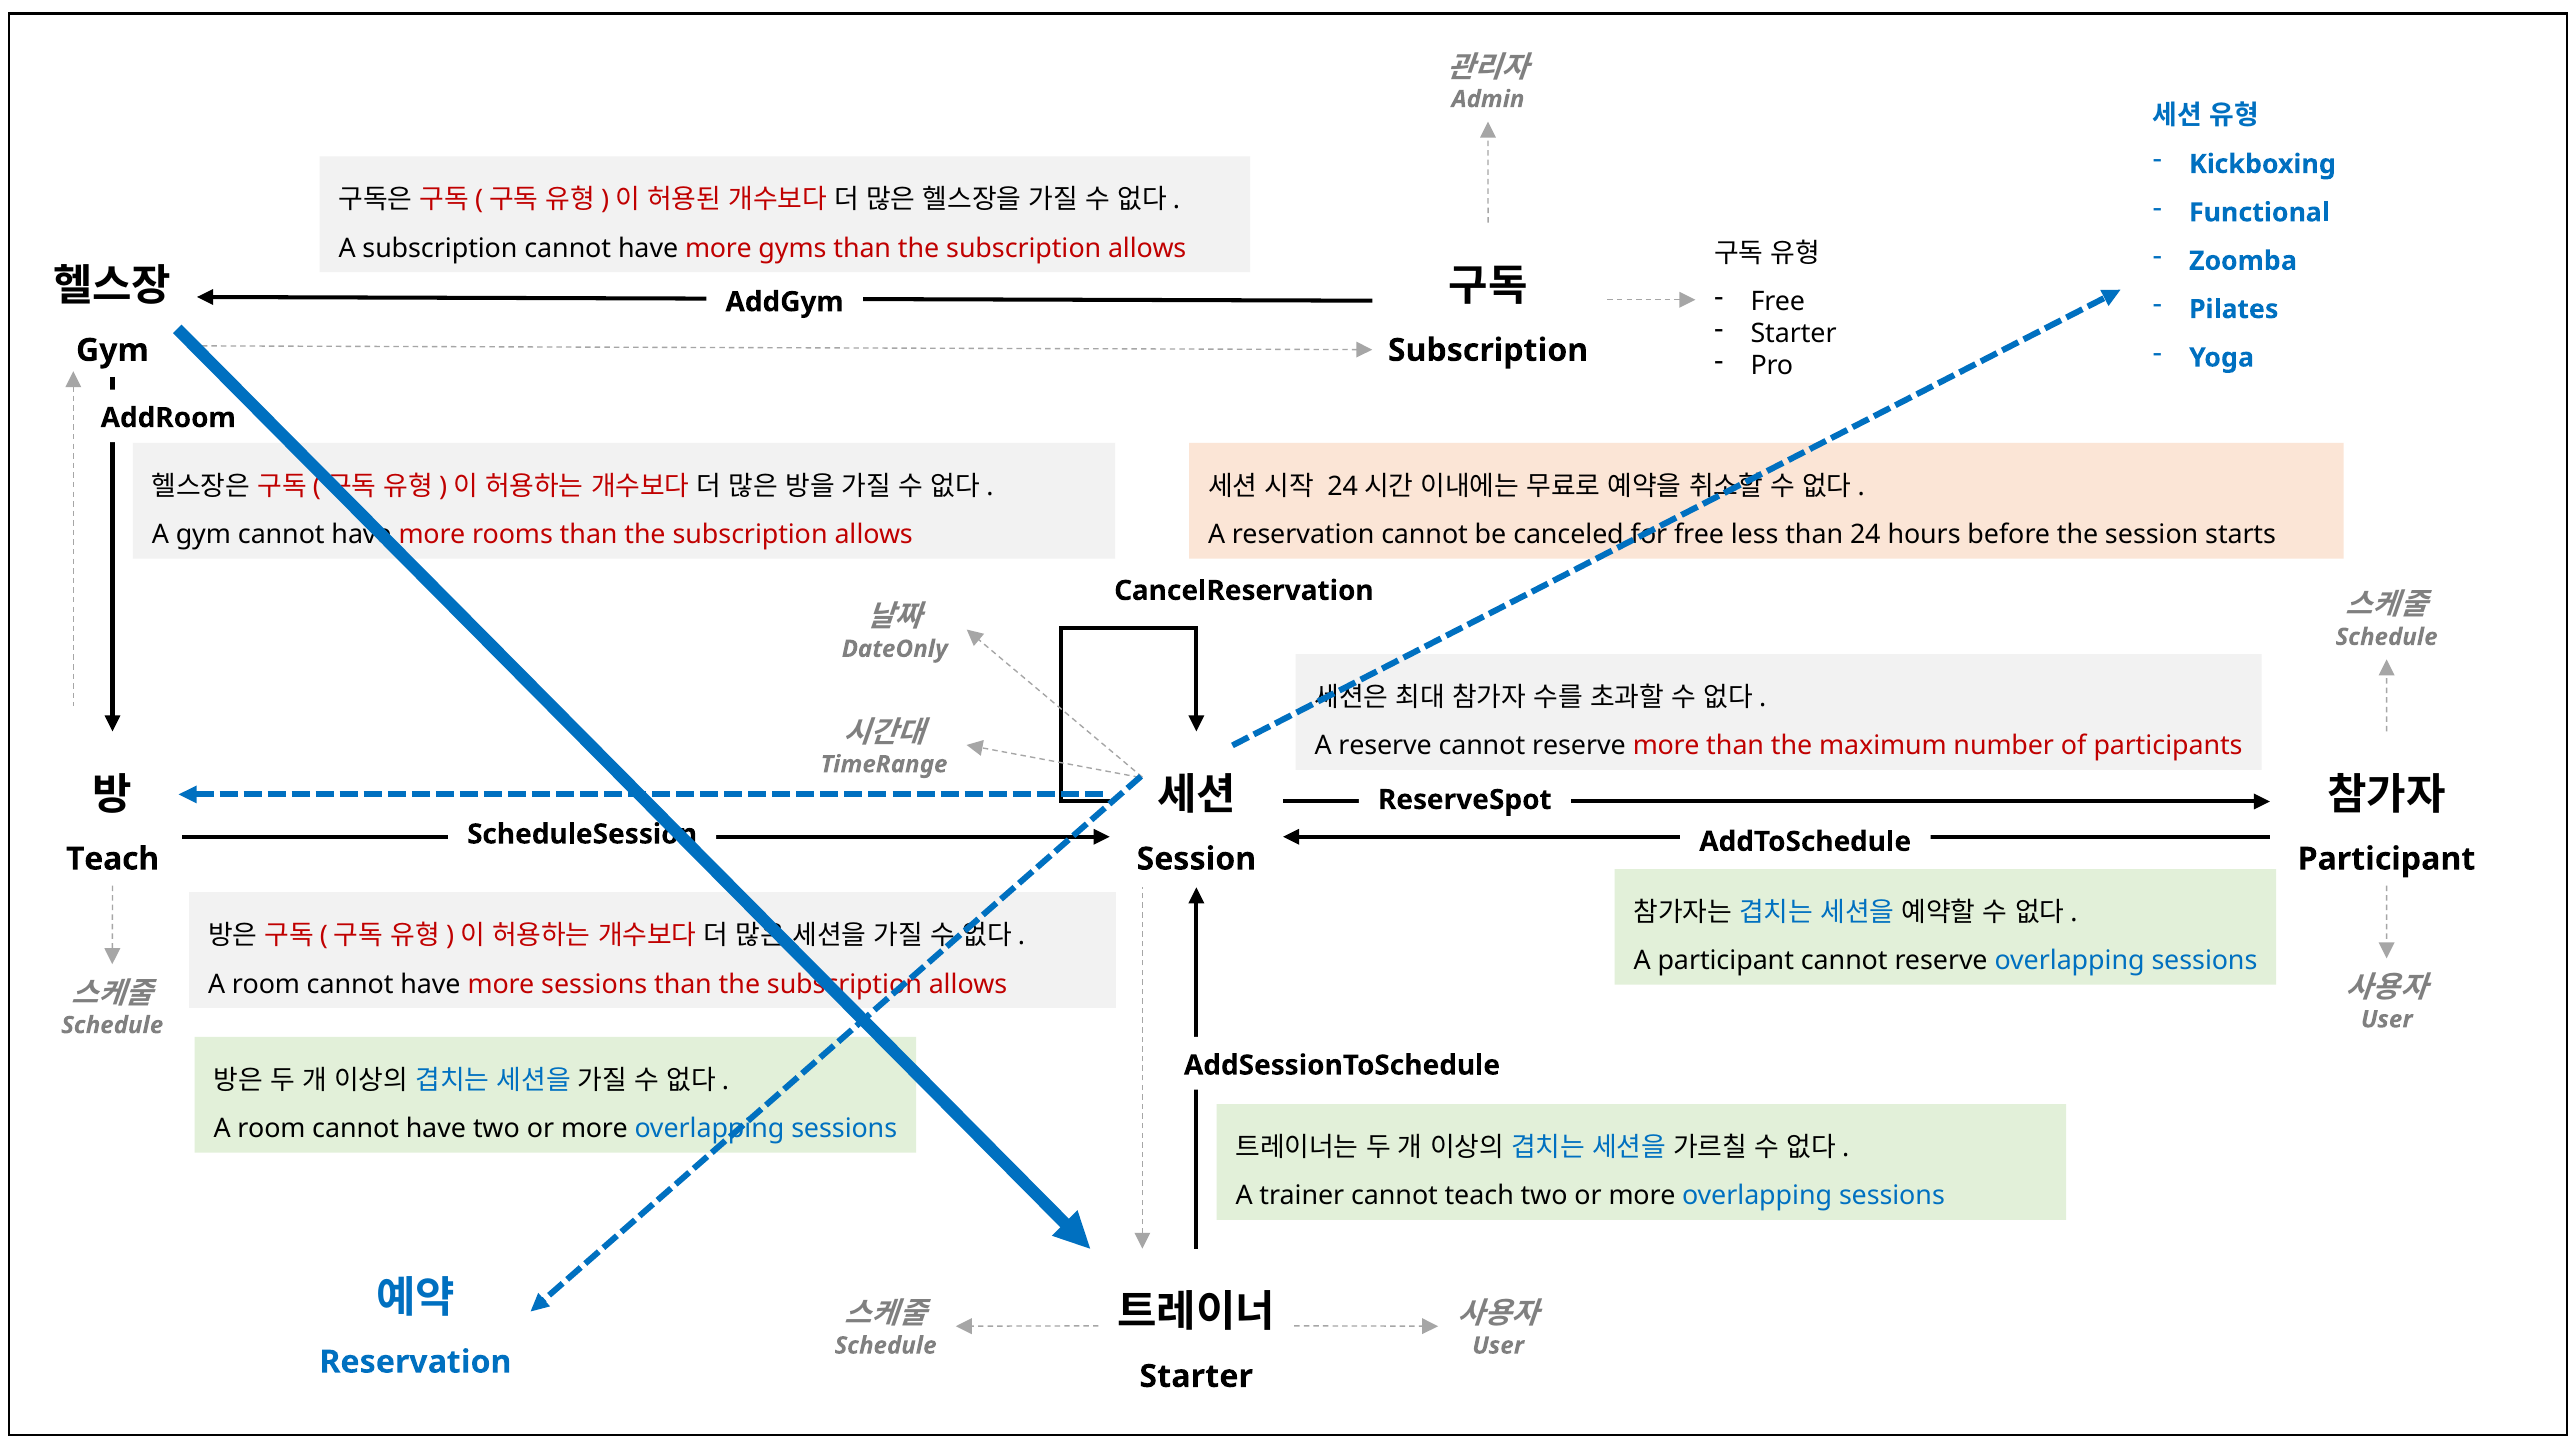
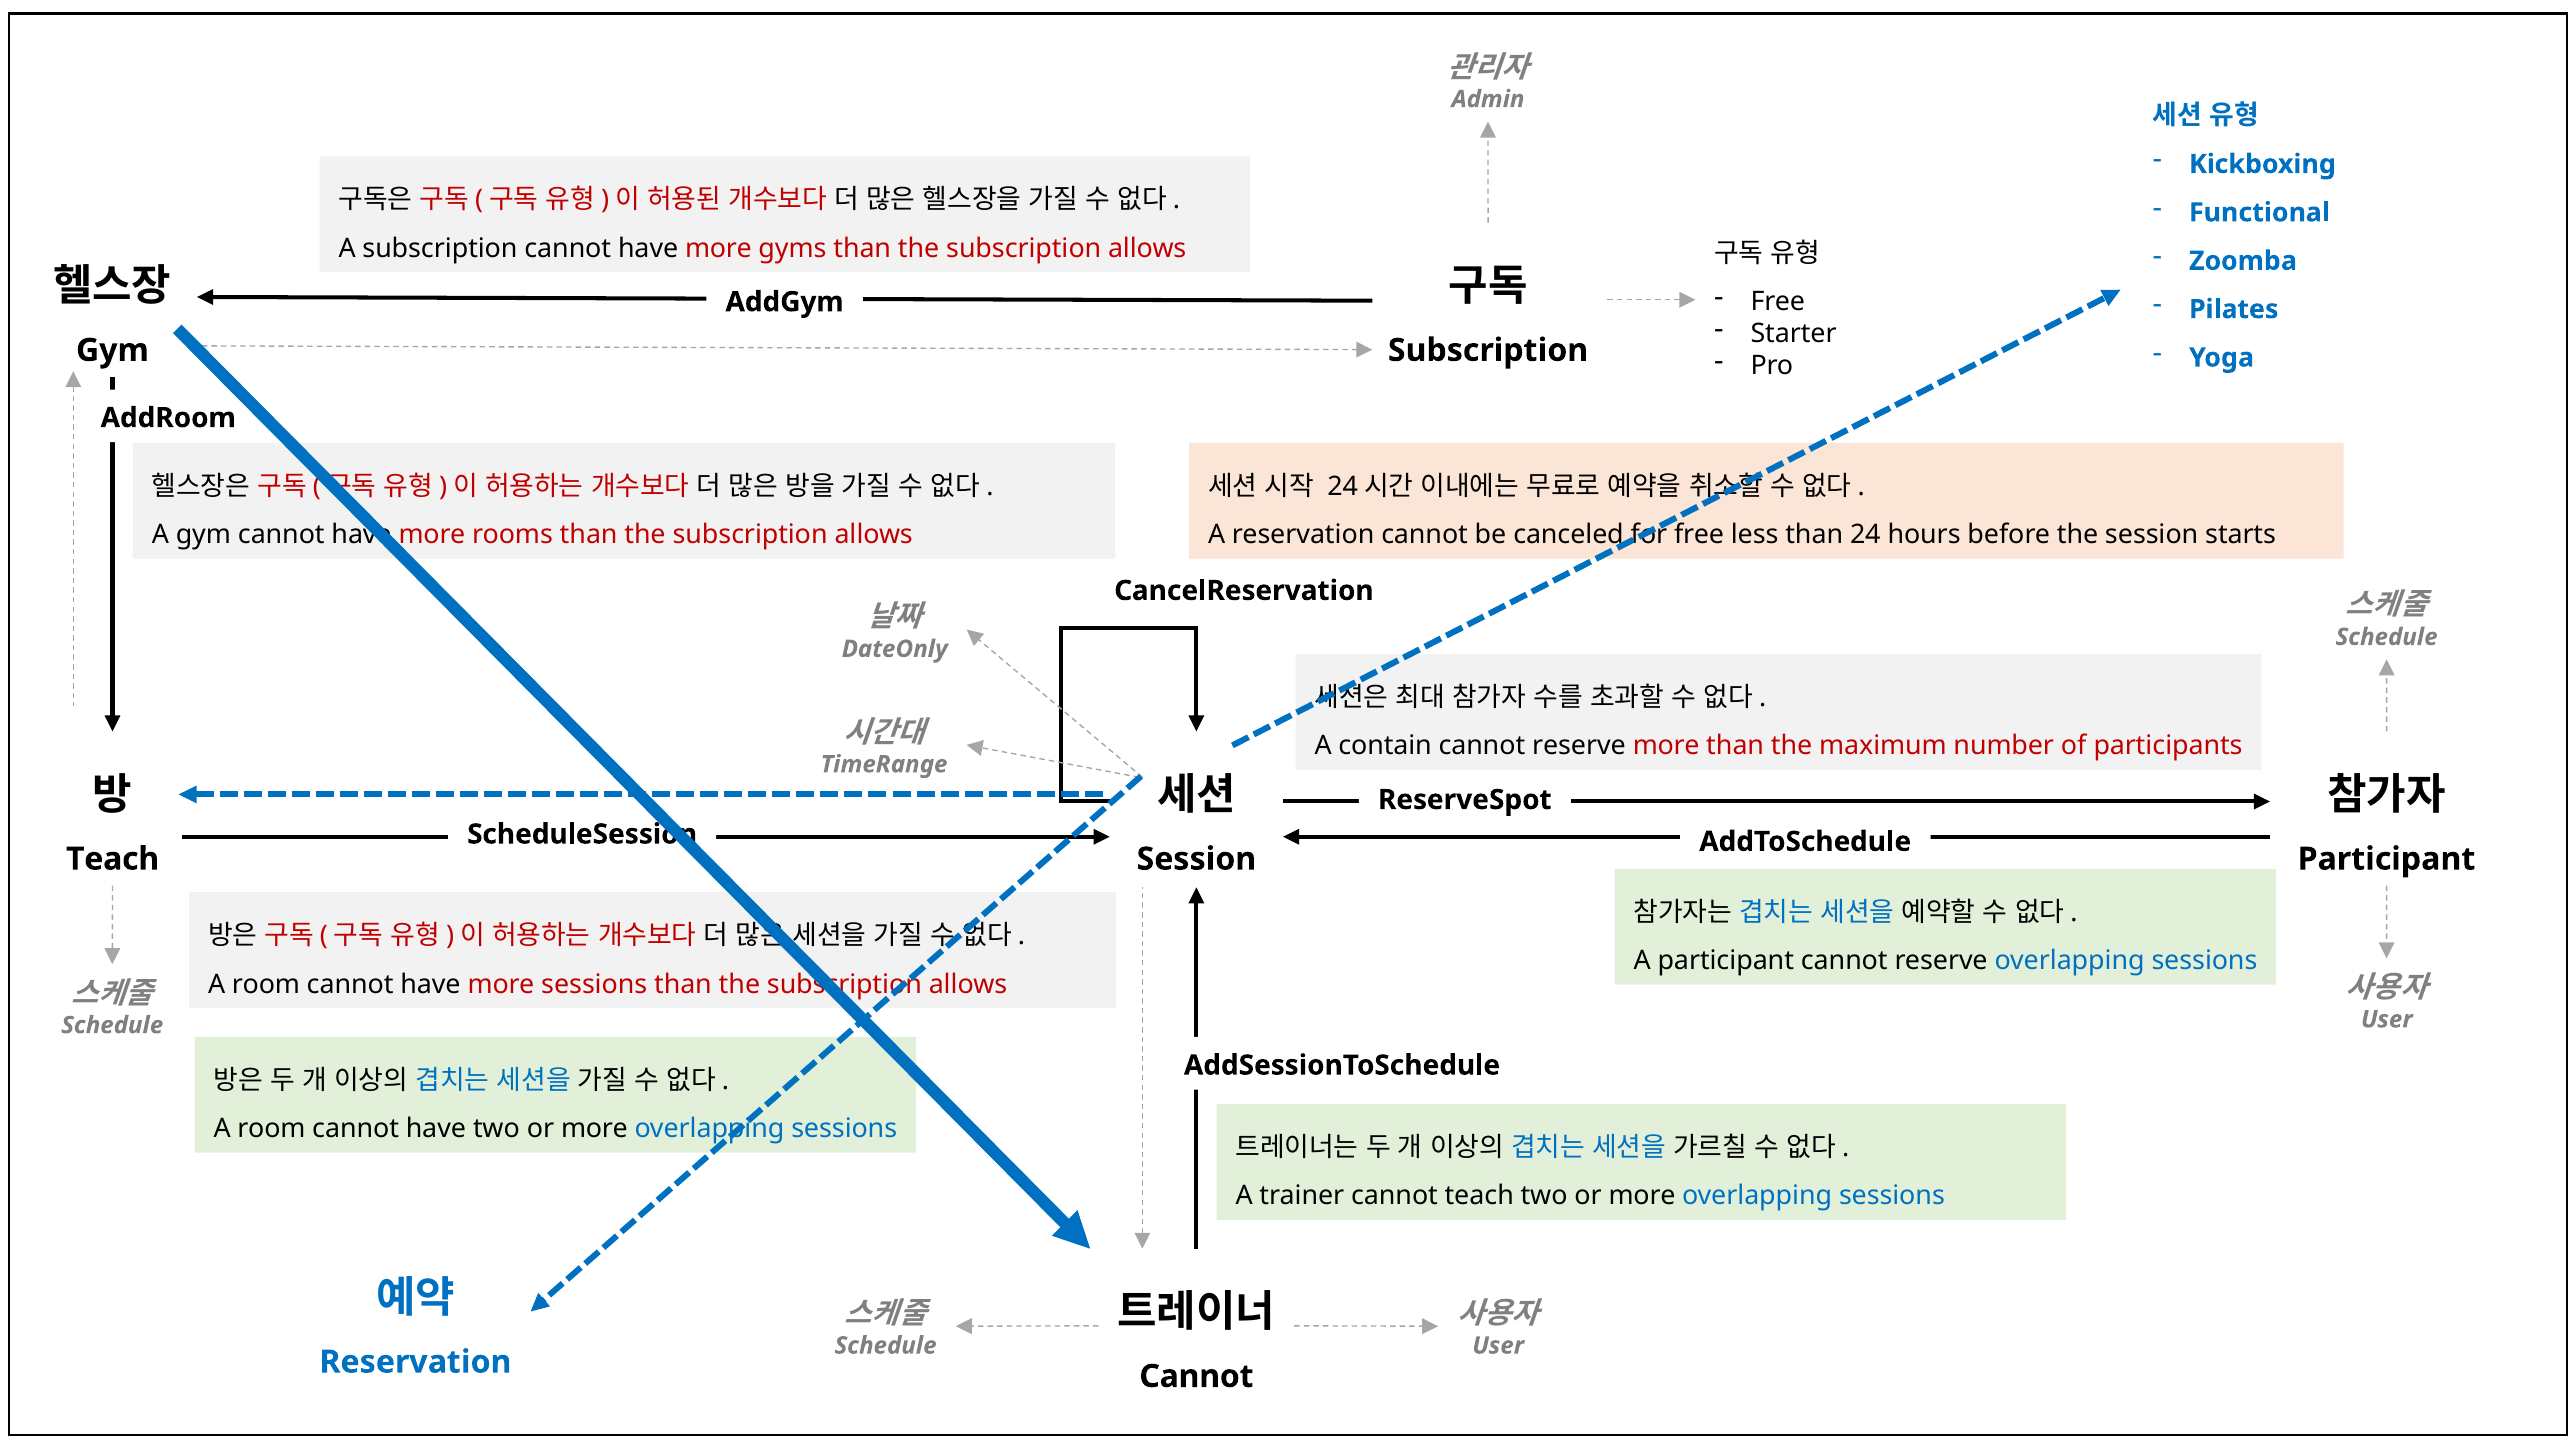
A reserve: reserve -> contain
Starter at (1196, 1376): Starter -> Cannot
